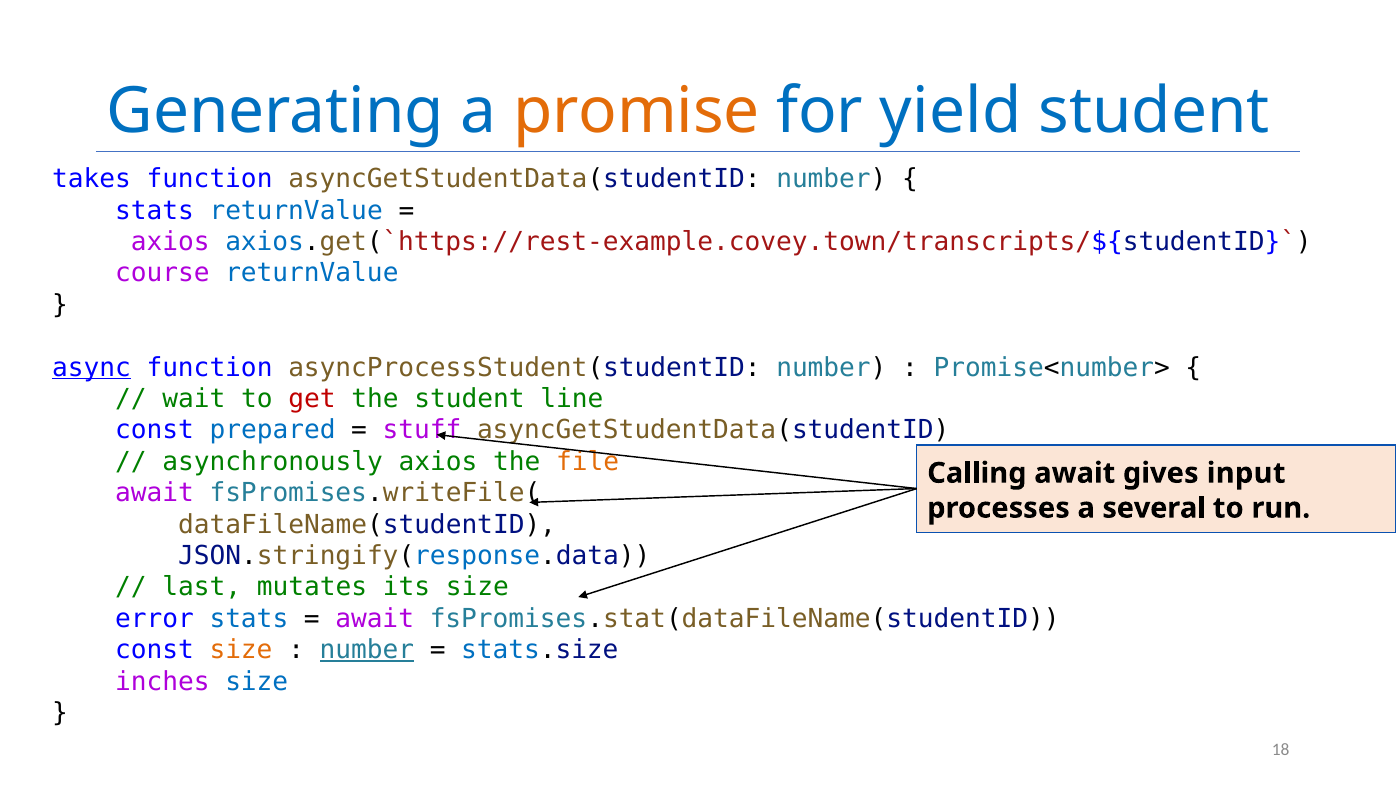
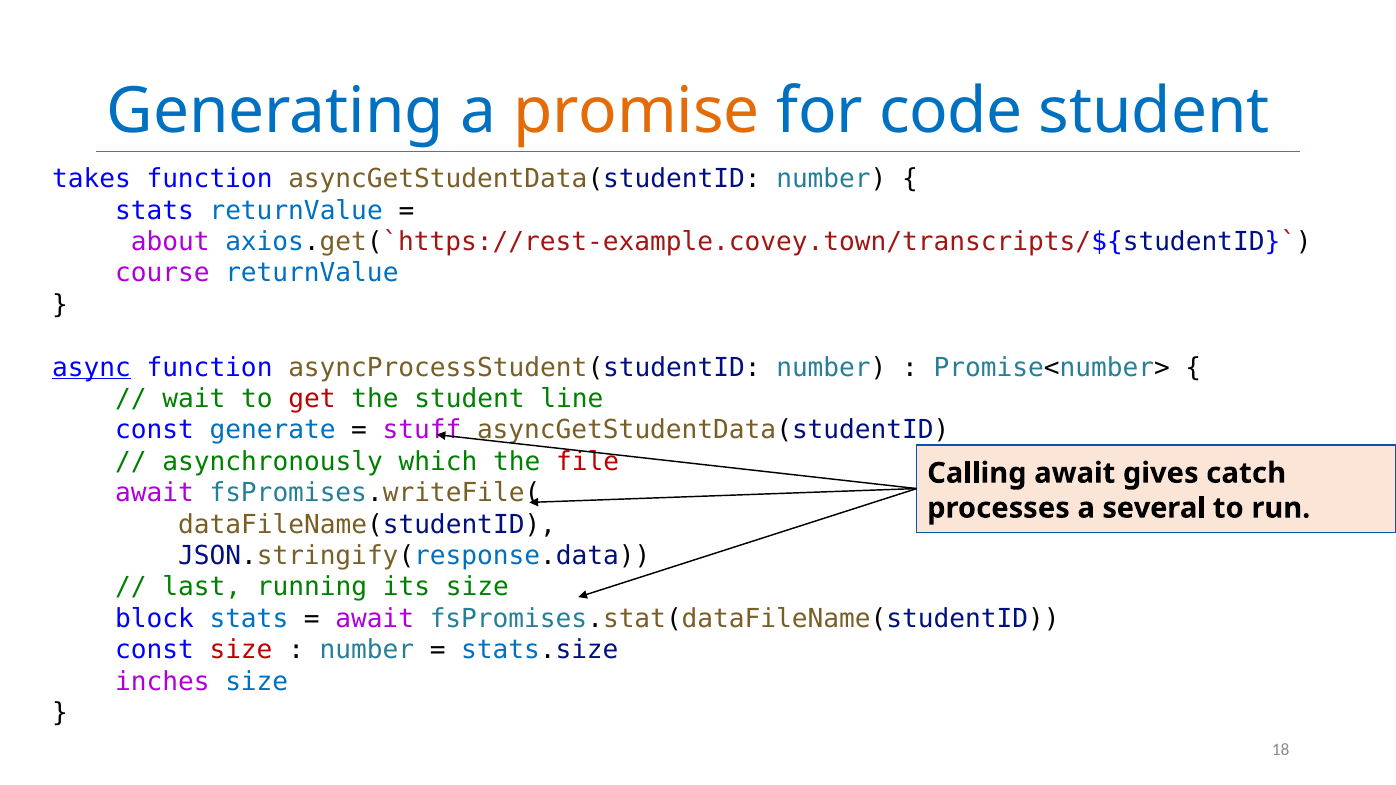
yield: yield -> code
axios at (170, 242): axios -> about
prepared: prepared -> generate
asynchronously axios: axios -> which
file colour: orange -> red
input: input -> catch
mutates: mutates -> running
error: error -> block
size at (241, 650) colour: orange -> red
number at (367, 650) underline: present -> none
